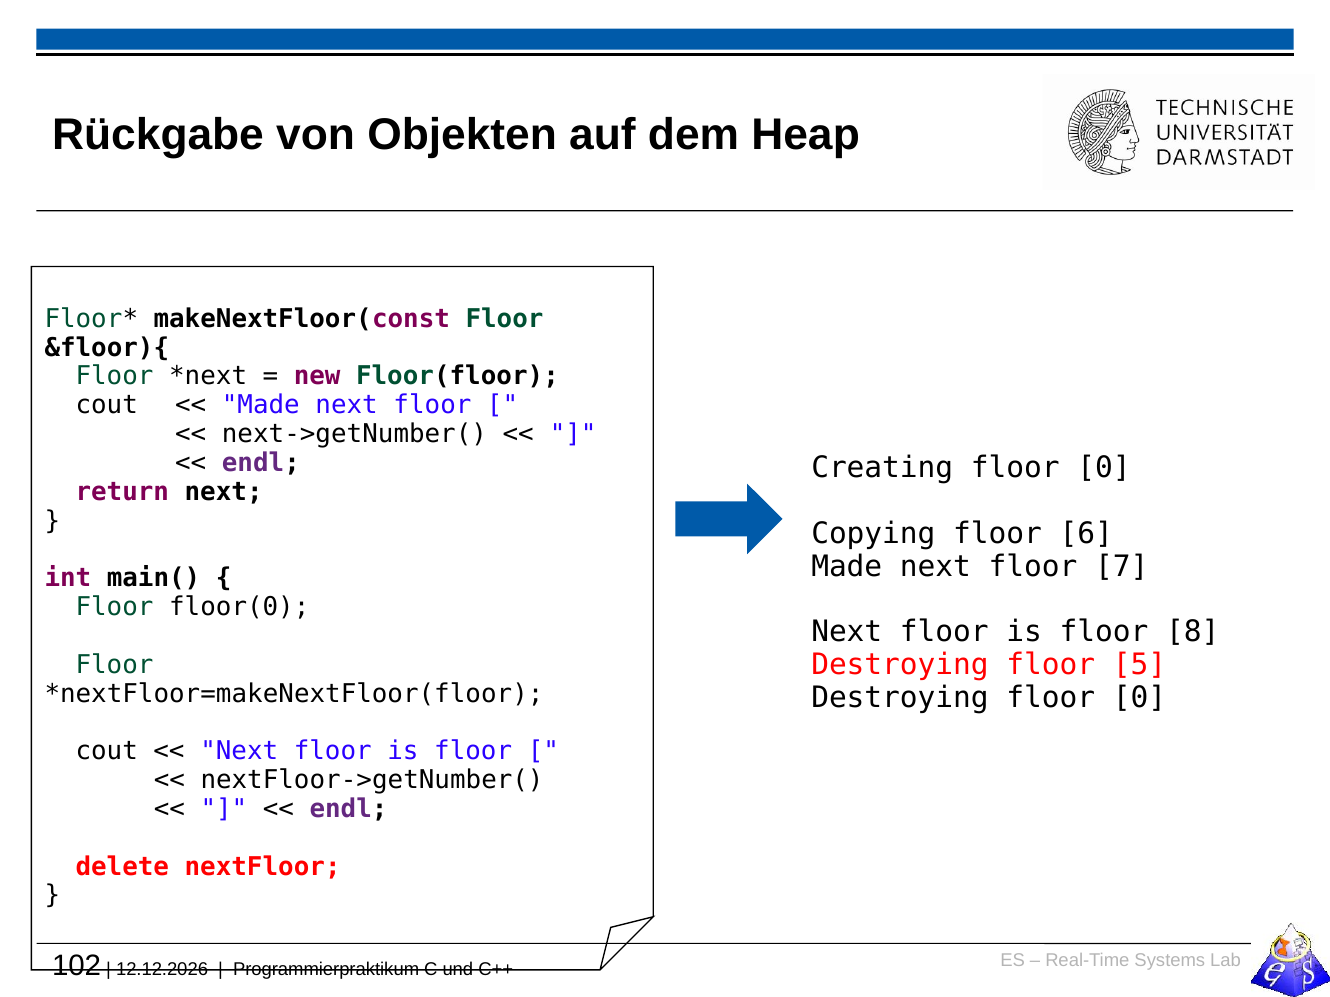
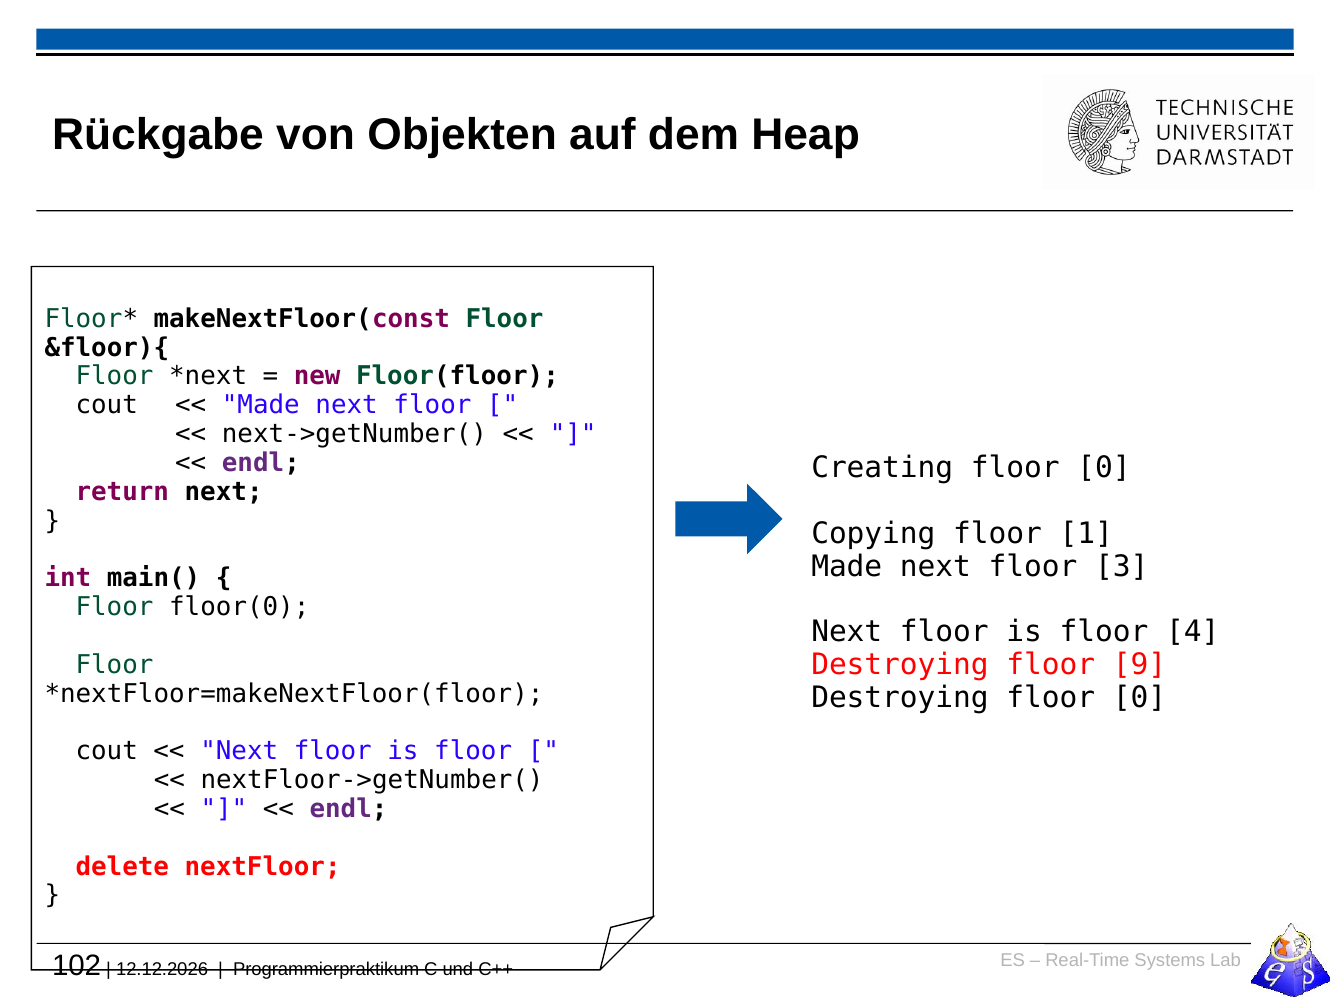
6: 6 -> 1
7: 7 -> 3
8: 8 -> 4
5: 5 -> 9
